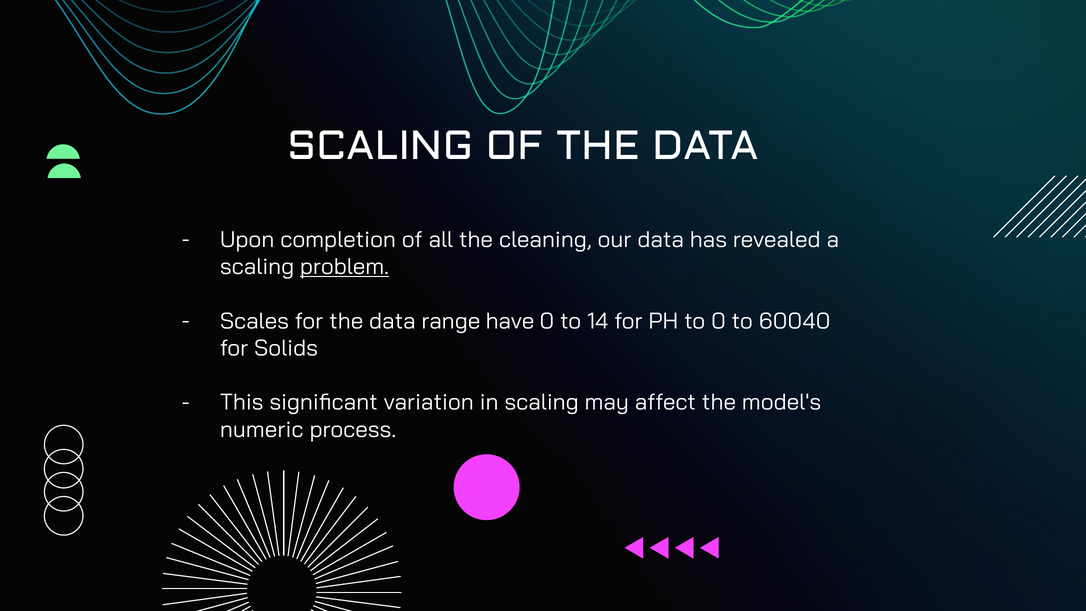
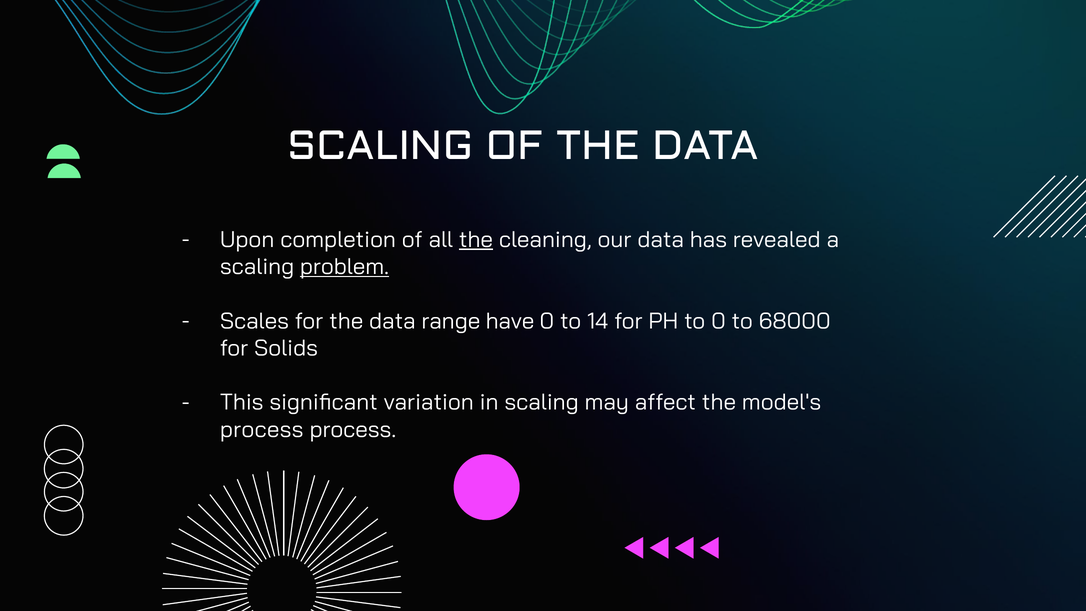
the at (476, 240) underline: none -> present
60040: 60040 -> 68000
numeric at (262, 430): numeric -> process
